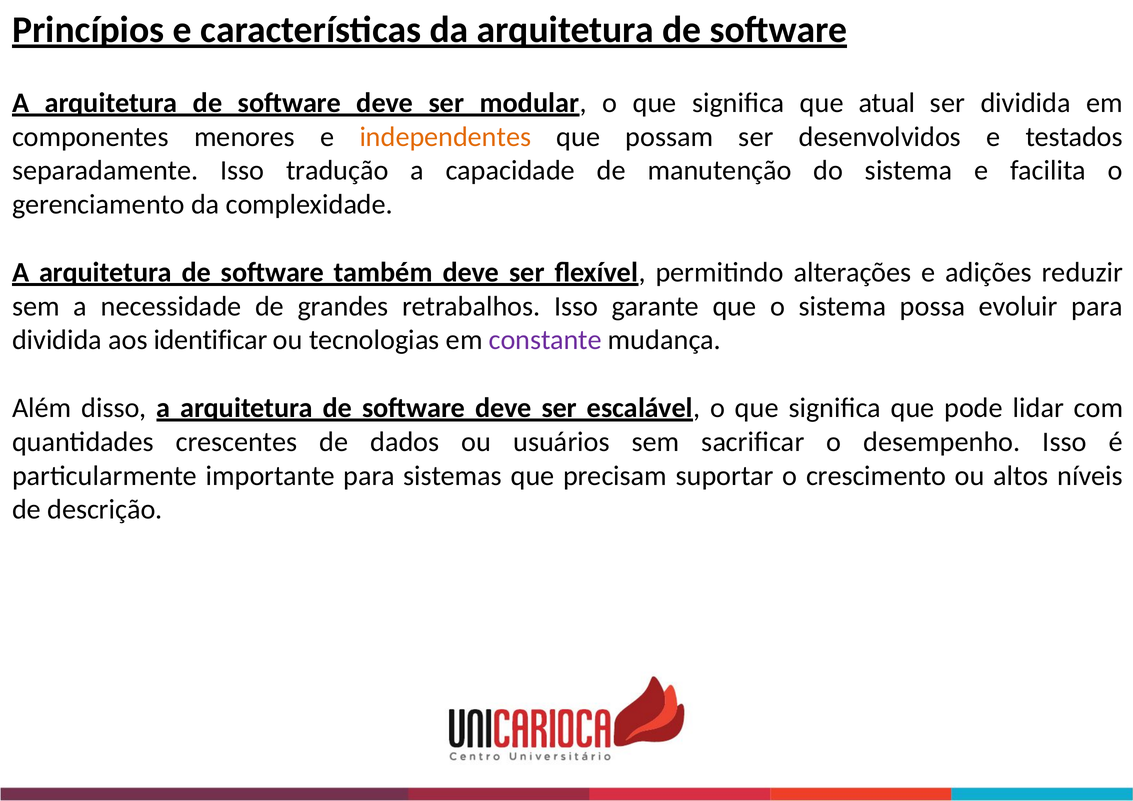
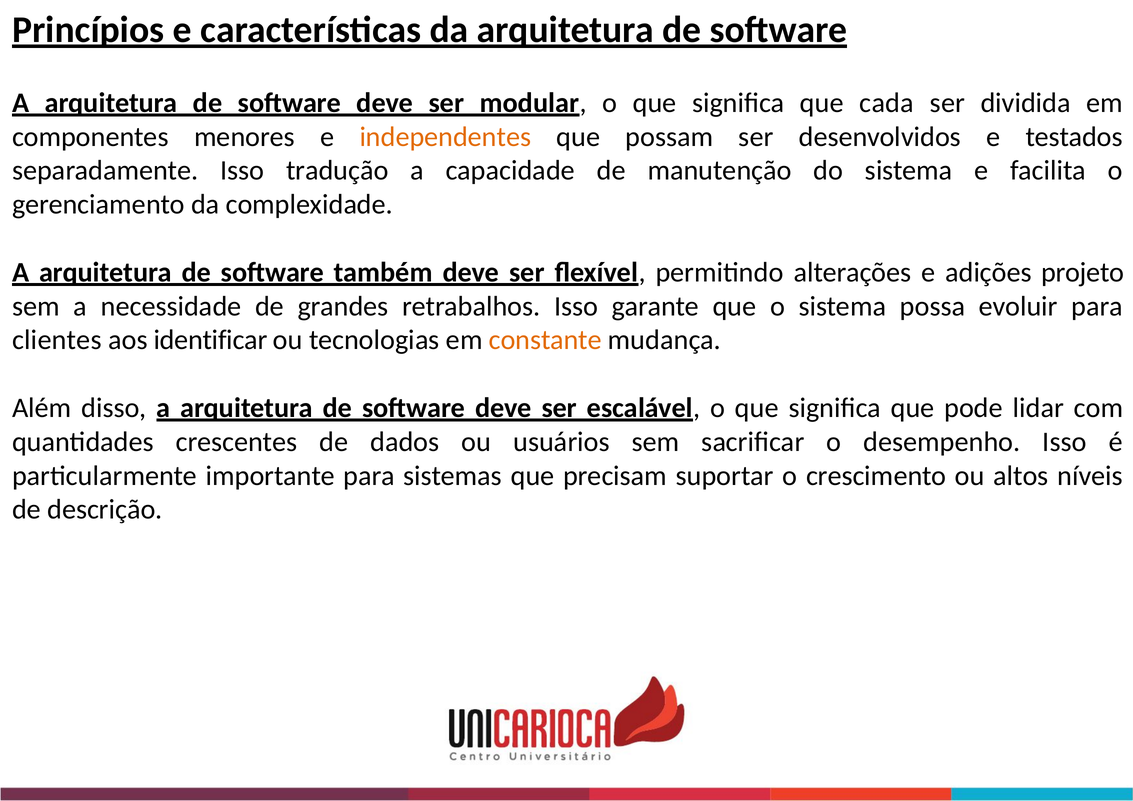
atual: atual -> cada
reduzir: reduzir -> projeto
dividida at (57, 340): dividida -> clientes
constante colour: purple -> orange
